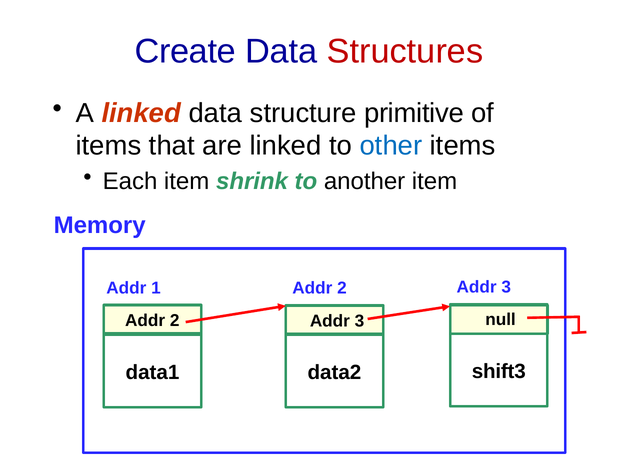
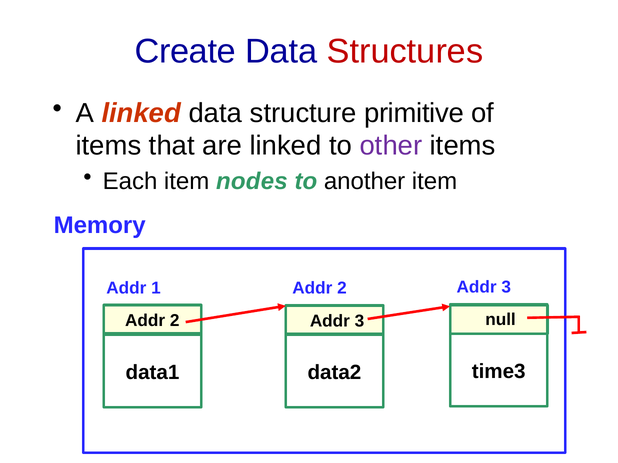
other colour: blue -> purple
shrink: shrink -> nodes
shift3: shift3 -> time3
